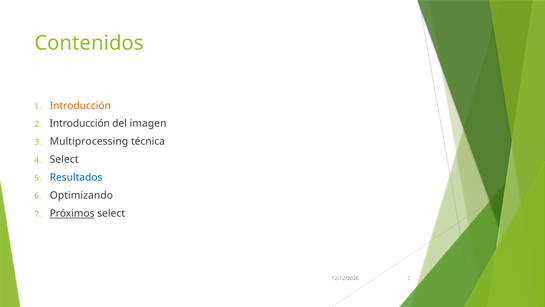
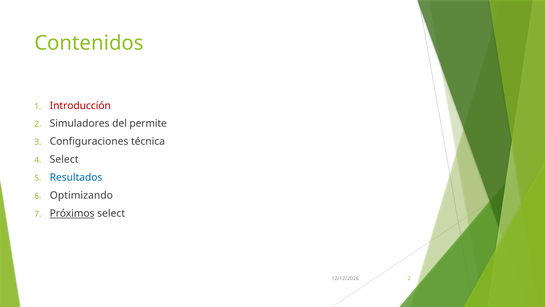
Introducción at (80, 105) colour: orange -> red
2 Introducción: Introducción -> Simuladores
imagen: imagen -> permite
Multiprocessing: Multiprocessing -> Configuraciones
